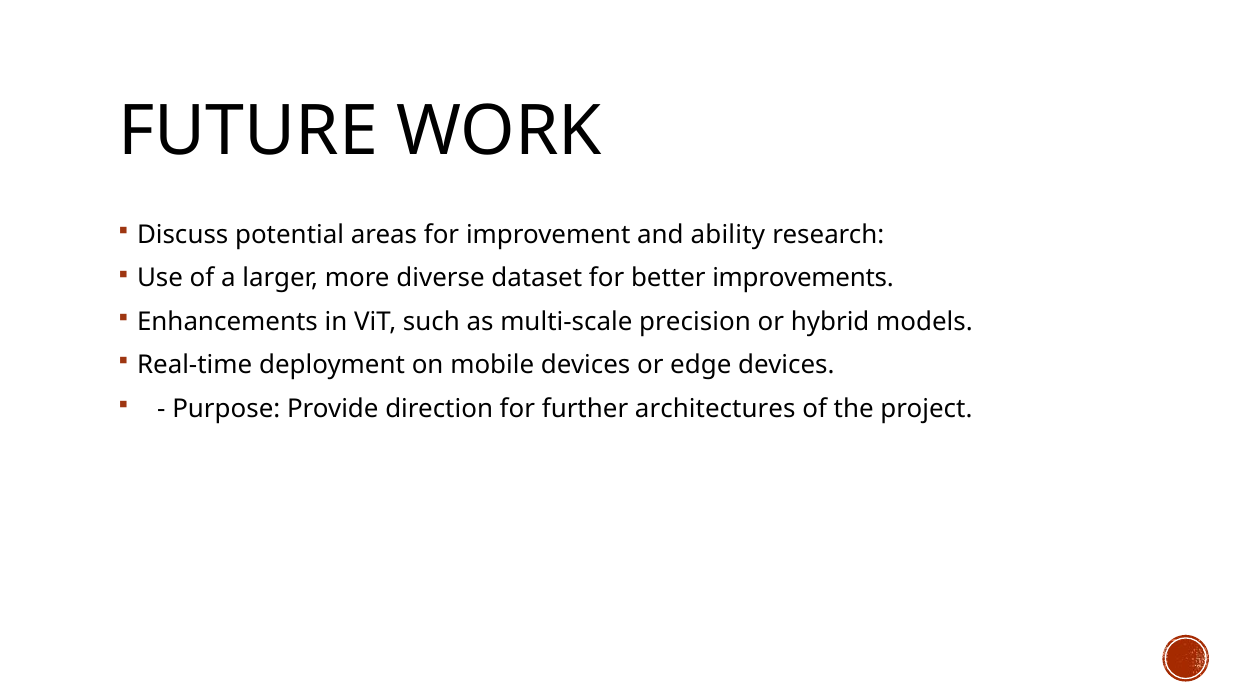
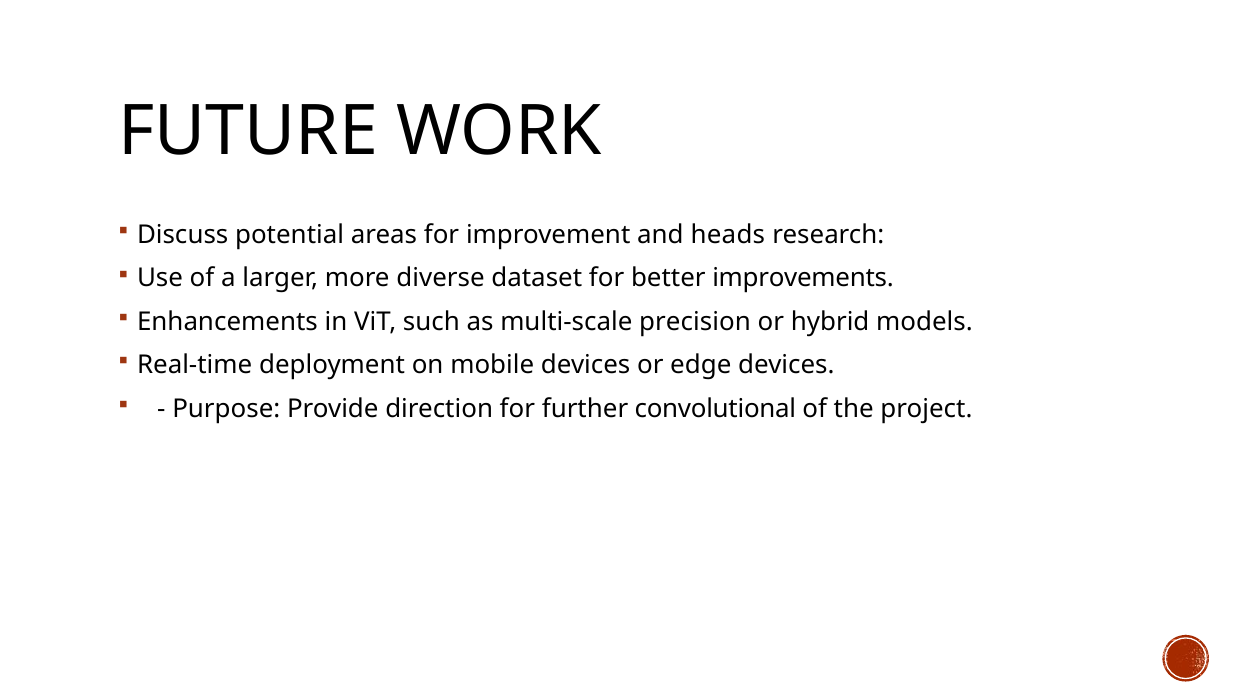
ability: ability -> heads
architectures: architectures -> convolutional
